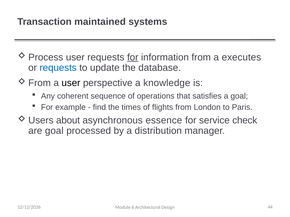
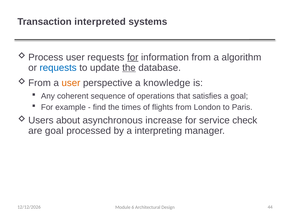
maintained: maintained -> interpreted
executes: executes -> algorithm
the at (129, 68) underline: none -> present
user at (71, 83) colour: black -> orange
essence: essence -> increase
distribution: distribution -> interpreting
